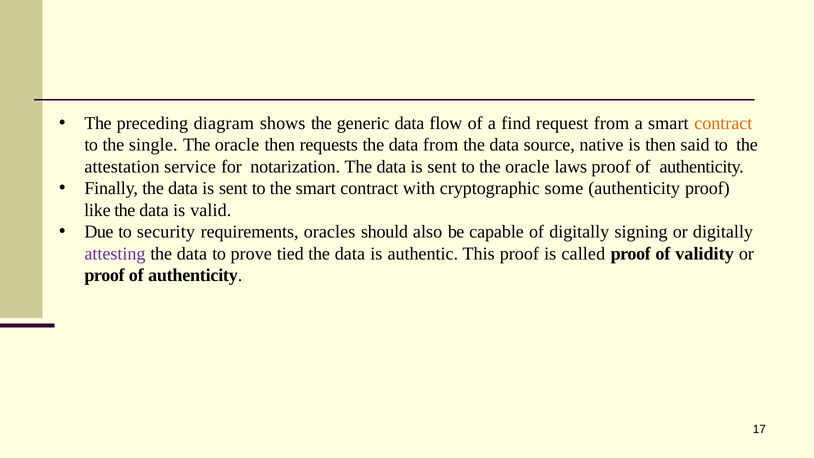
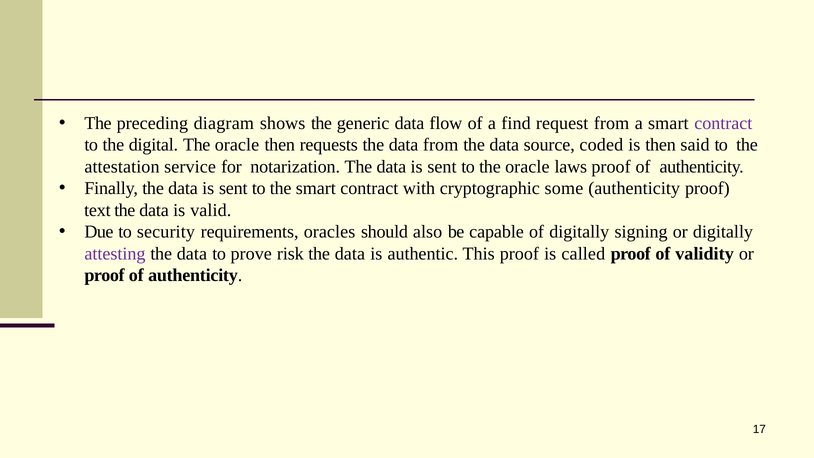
contract at (723, 123) colour: orange -> purple
single: single -> digital
native: native -> coded
like: like -> text
tied: tied -> risk
